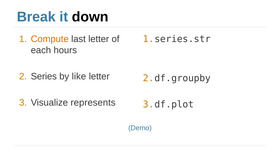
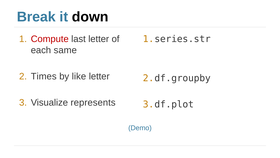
Compute colour: orange -> red
hours: hours -> same
Series: Series -> Times
